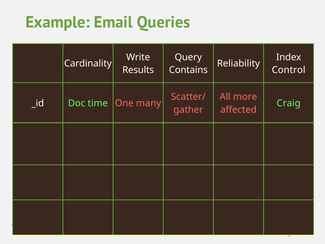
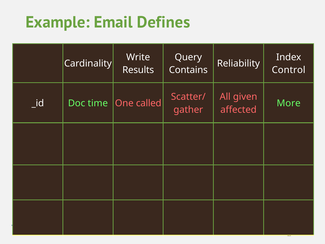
Queries: Queries -> Defines
more: more -> given
many: many -> called
Craig: Craig -> More
